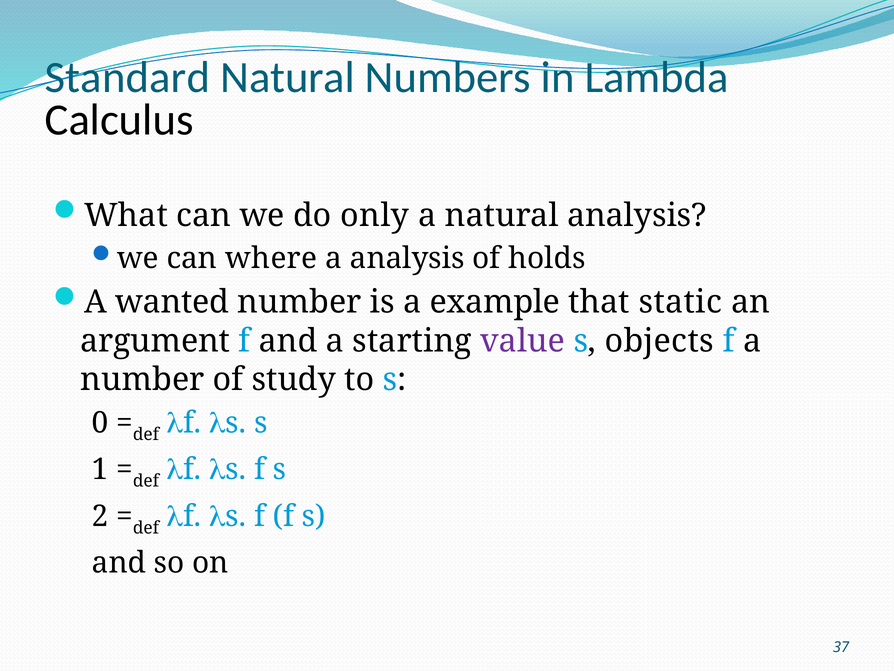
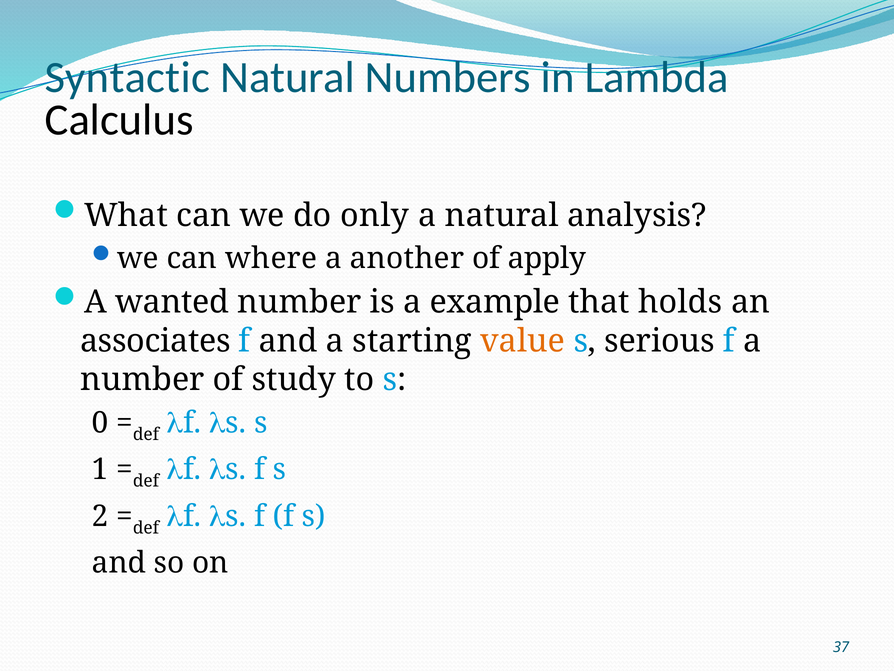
Standard: Standard -> Syntactic
a analysis: analysis -> another
holds: holds -> apply
static: static -> holds
argument: argument -> associates
value colour: purple -> orange
objects: objects -> serious
